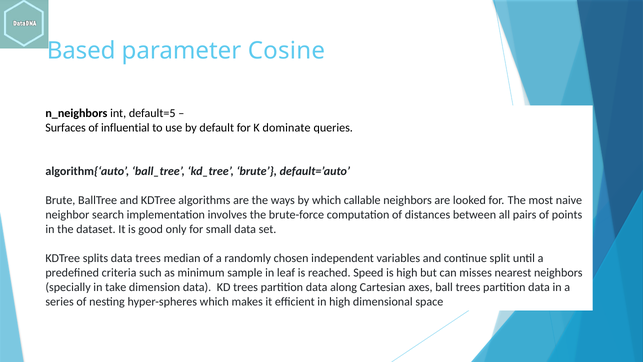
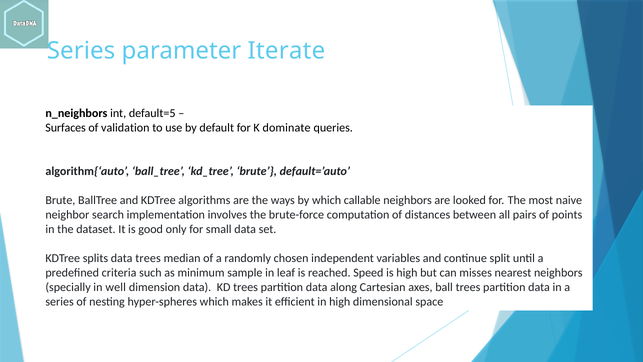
Based at (81, 51): Based -> Series
Cosine: Cosine -> Iterate
influential: influential -> validation
take: take -> well
